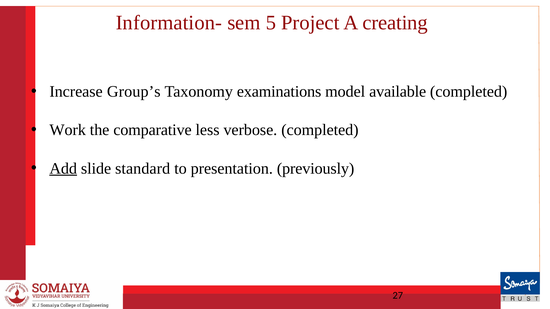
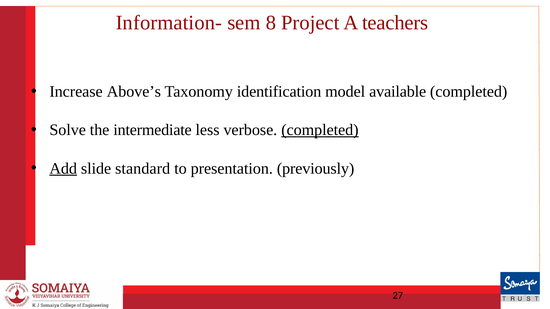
5: 5 -> 8
creating: creating -> teachers
Group’s: Group’s -> Above’s
examinations: examinations -> identification
Work: Work -> Solve
comparative: comparative -> intermediate
completed at (320, 130) underline: none -> present
